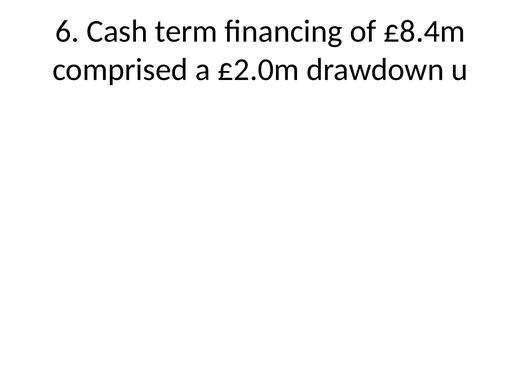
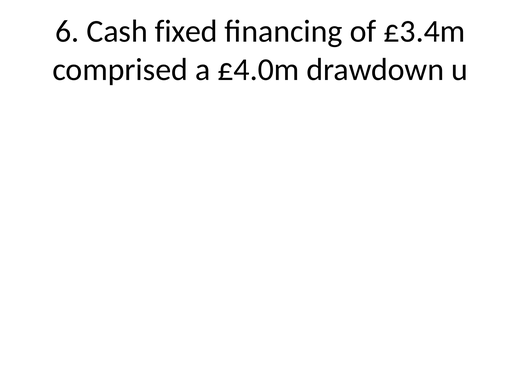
term: term -> fixed
£8.4m: £8.4m -> £3.4m
£2.0m: £2.0m -> £4.0m
